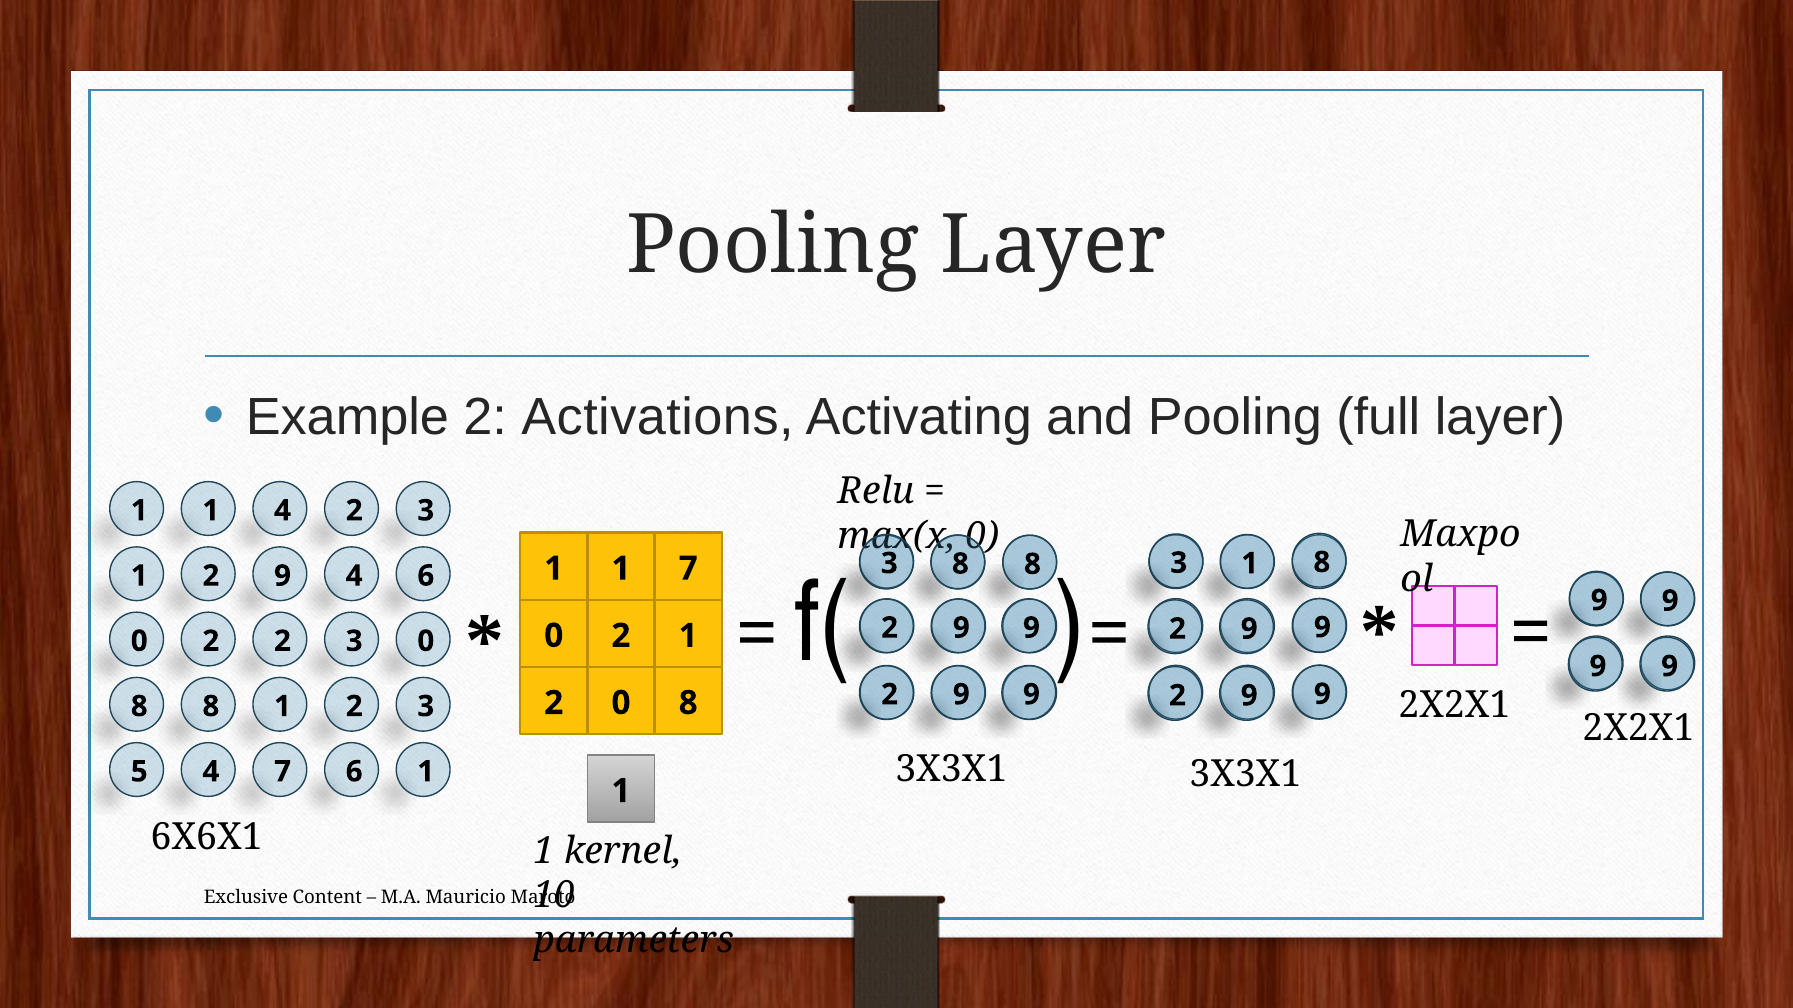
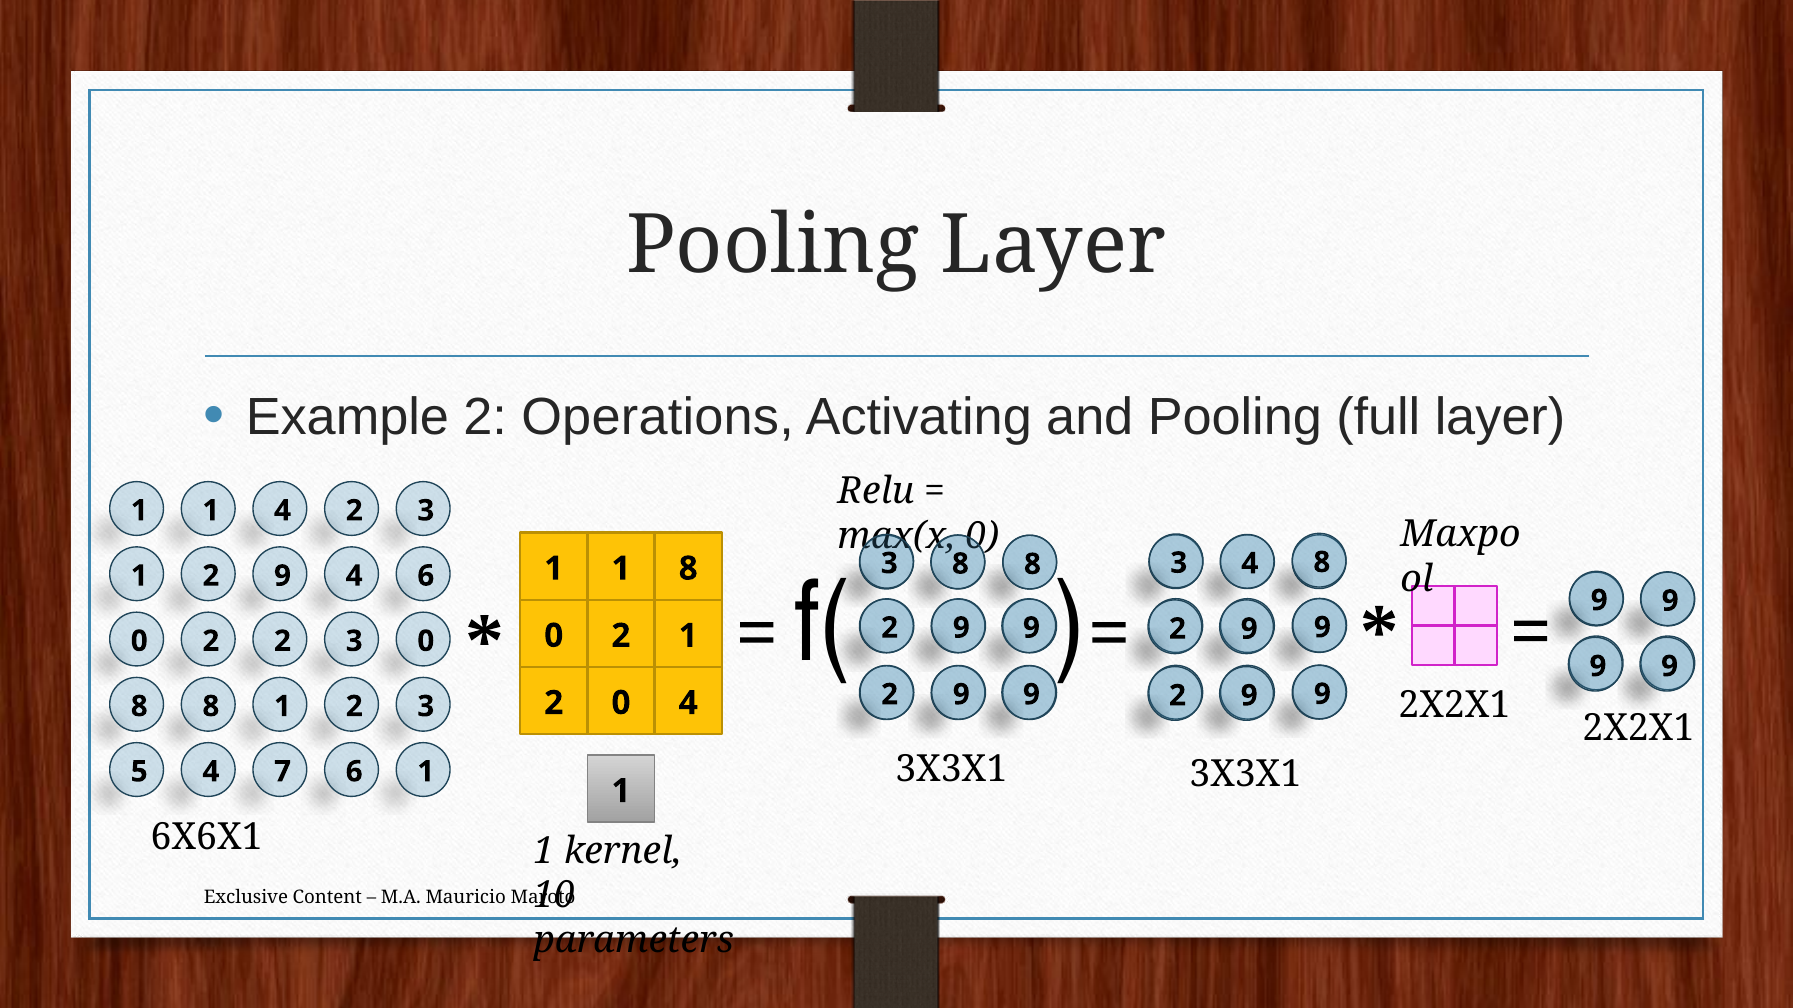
Activations: Activations -> Operations
1 at (1250, 564): 1 -> 4
1 1 7: 7 -> 8
2 0 8: 8 -> 4
